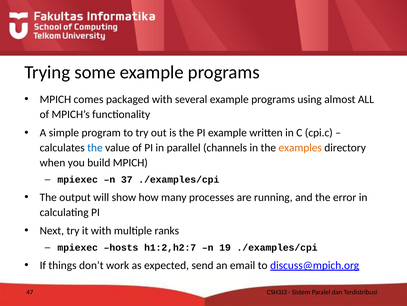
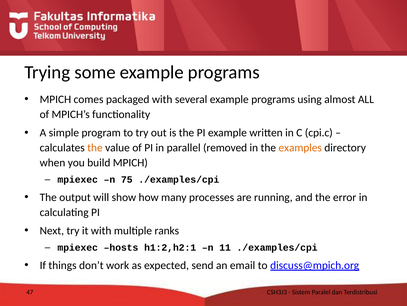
the at (95, 148) colour: blue -> orange
channels: channels -> removed
37: 37 -> 75
h1:2,h2:7: h1:2,h2:7 -> h1:2,h2:1
19: 19 -> 11
